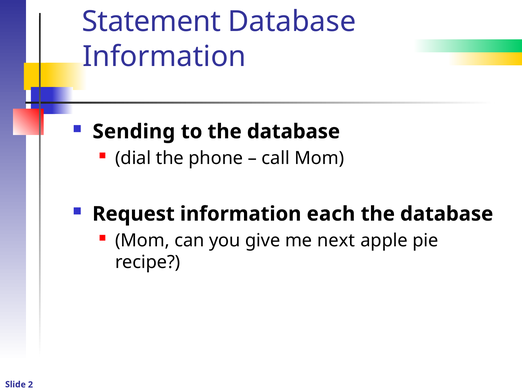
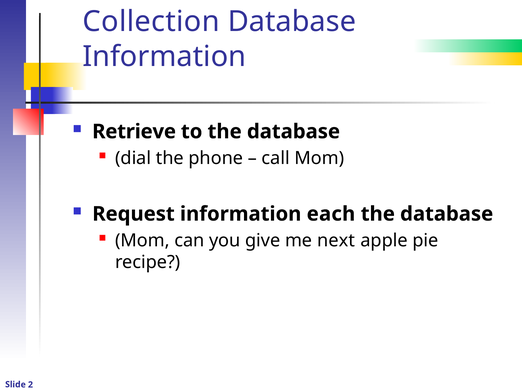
Statement: Statement -> Collection
Sending: Sending -> Retrieve
